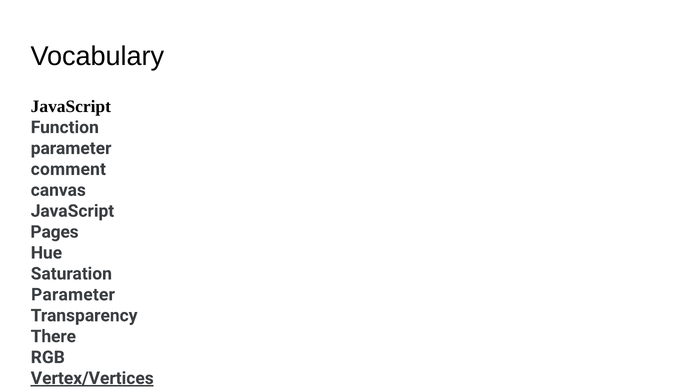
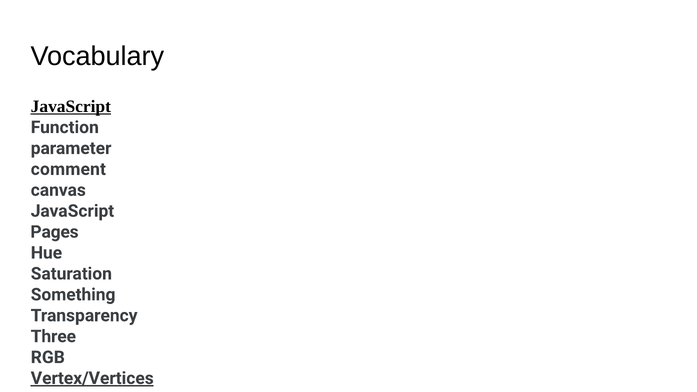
JavaScript at (71, 106) underline: none -> present
Parameter at (73, 295): Parameter -> Something
There: There -> Three
